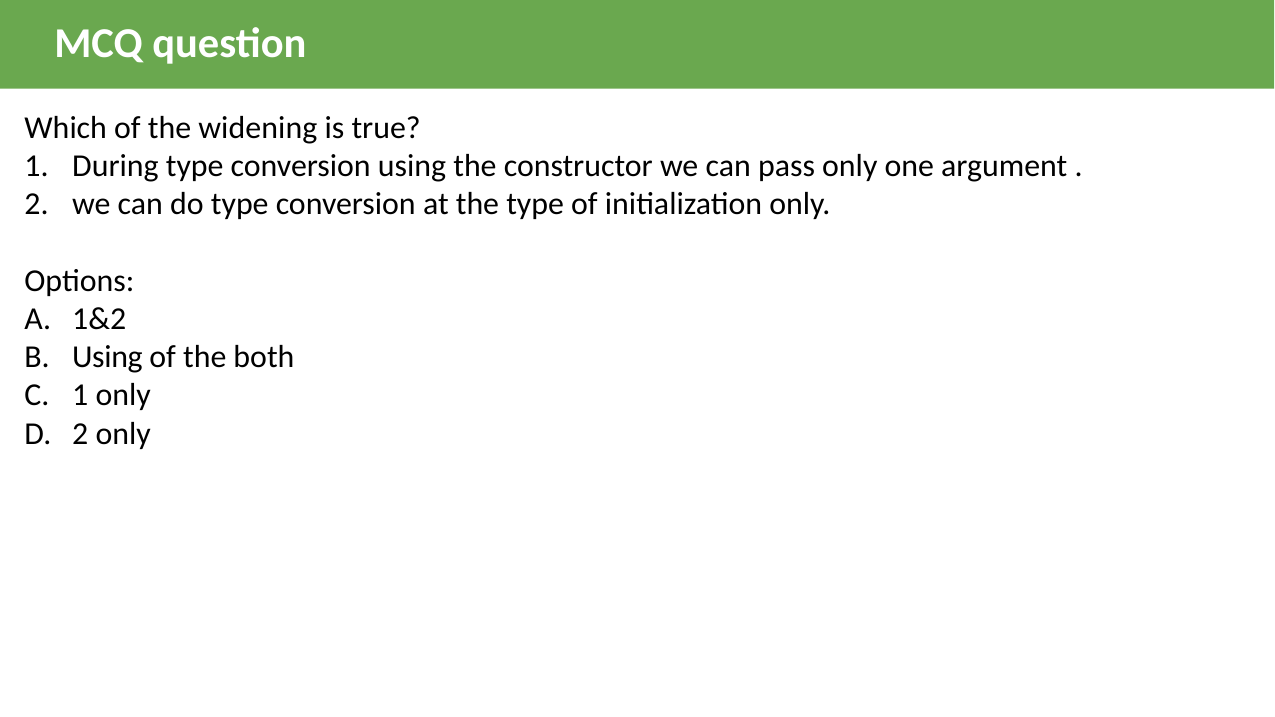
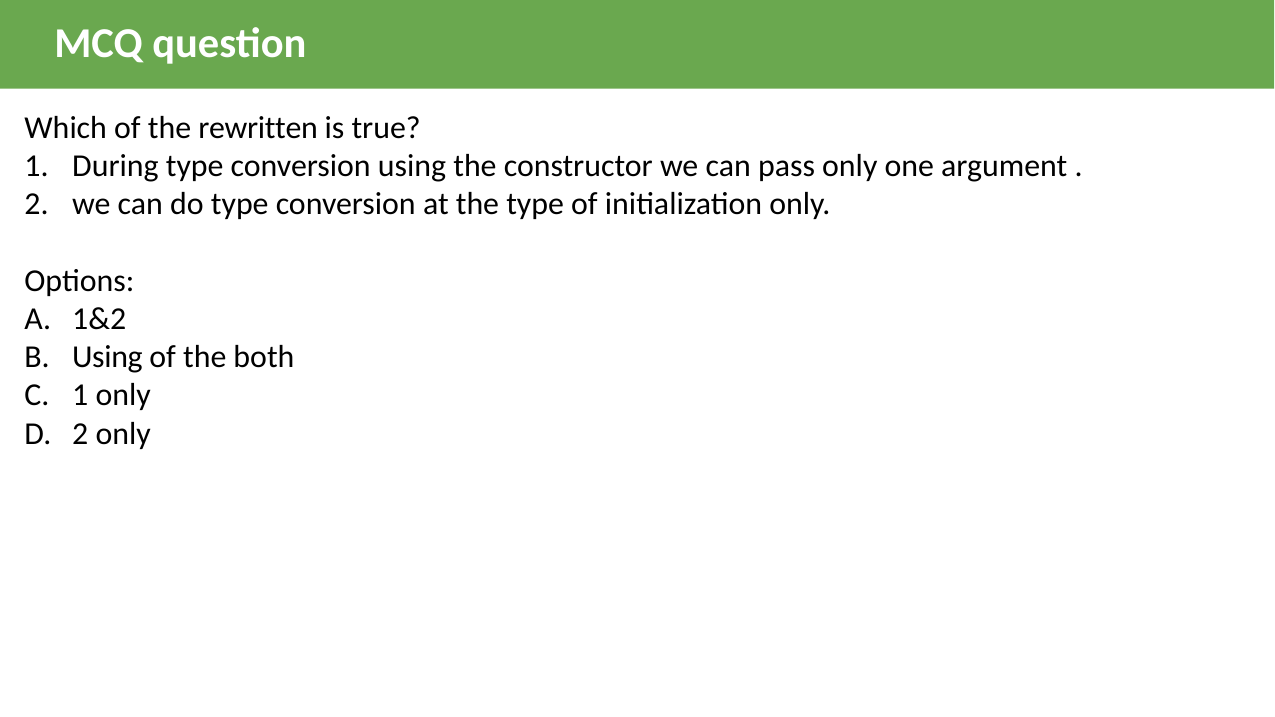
widening: widening -> rewritten
